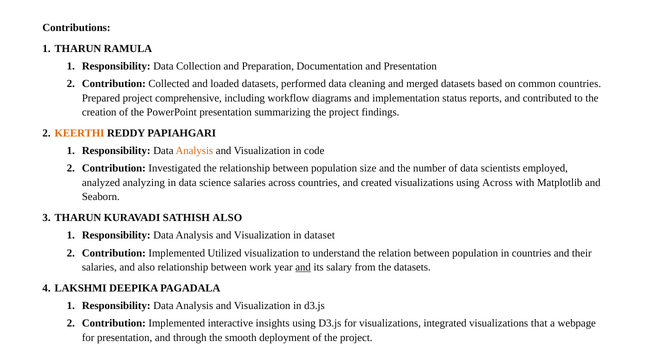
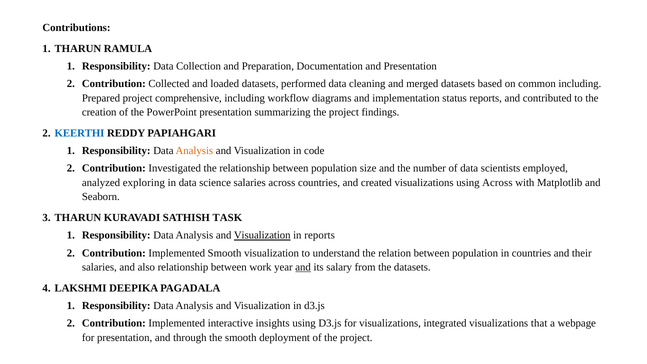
common countries: countries -> including
KEERTHI colour: orange -> blue
analyzing: analyzing -> exploring
SATHISH ALSO: ALSO -> TASK
Visualization at (262, 235) underline: none -> present
in dataset: dataset -> reports
Implemented Utilized: Utilized -> Smooth
